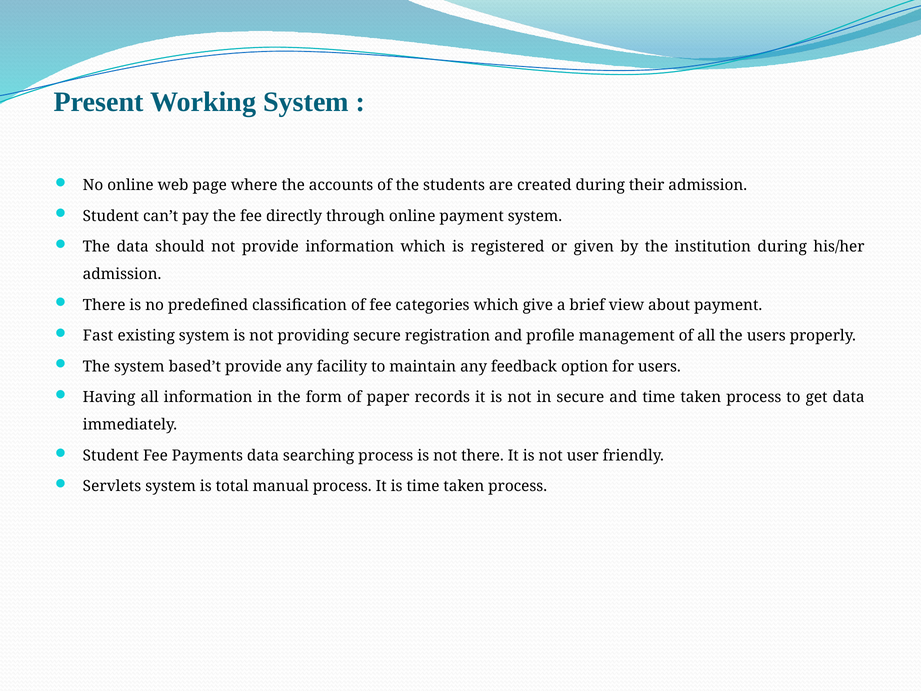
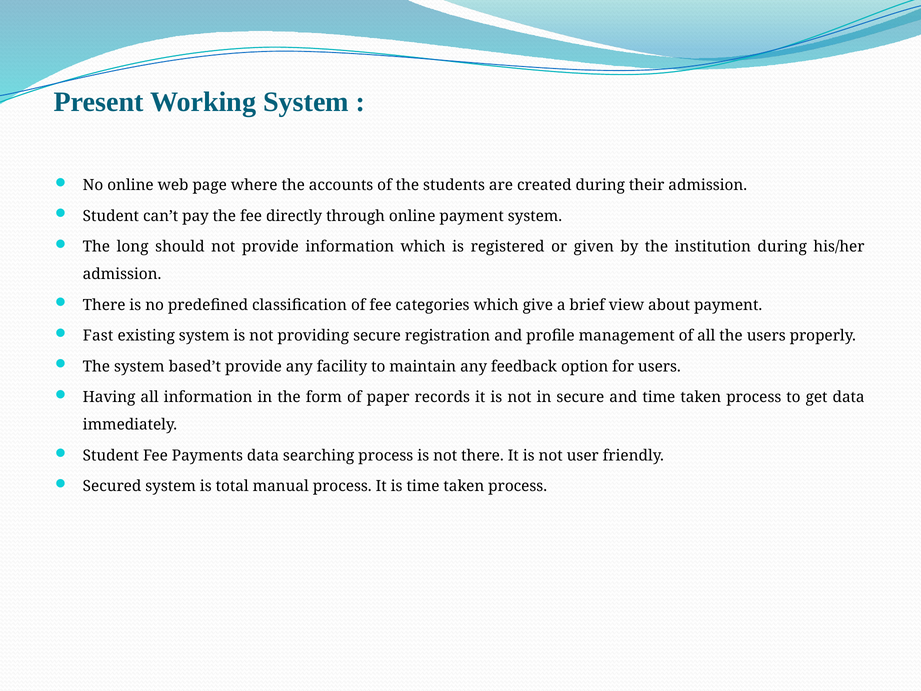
The data: data -> long
Servlets: Servlets -> Secured
